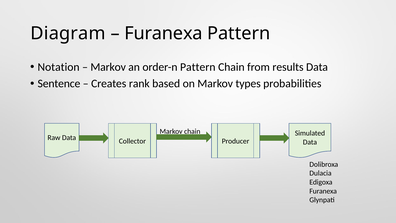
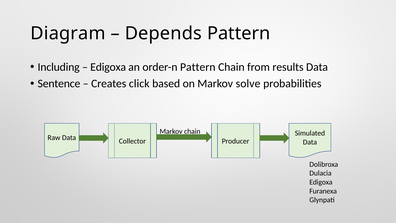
Furanexa at (163, 33): Furanexa -> Depends
Notation: Notation -> Including
Markov at (108, 67): Markov -> Edigoxa
rank: rank -> click
types: types -> solve
